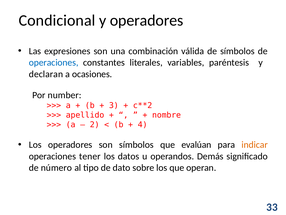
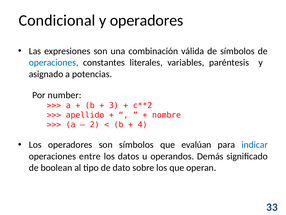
declaran: declaran -> asignado
ocasiones: ocasiones -> potencias
indicar colour: orange -> blue
tener: tener -> entre
número: número -> boolean
